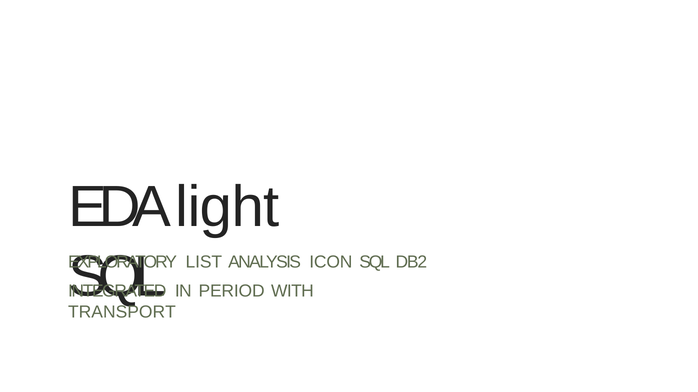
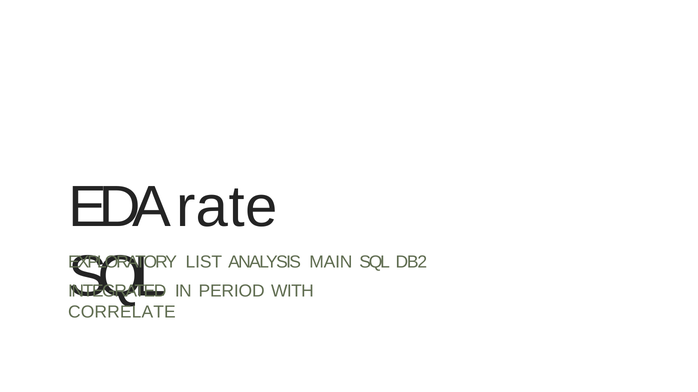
light: light -> rate
ICON: ICON -> MAIN
TRANSPORT: TRANSPORT -> CORRELATE
